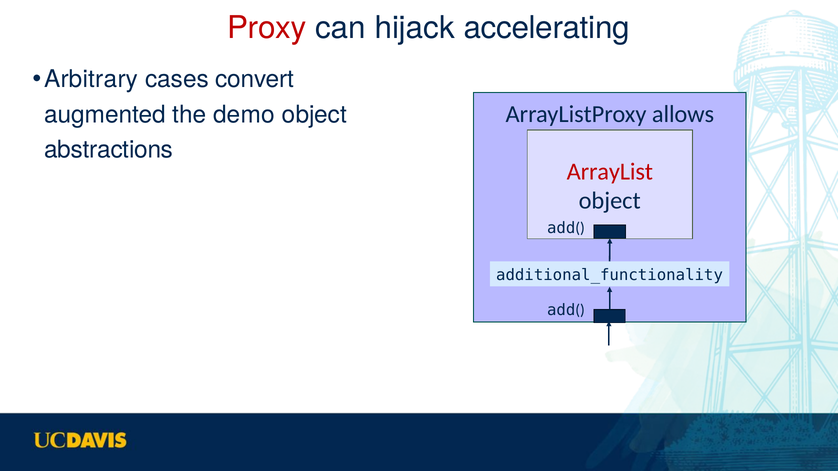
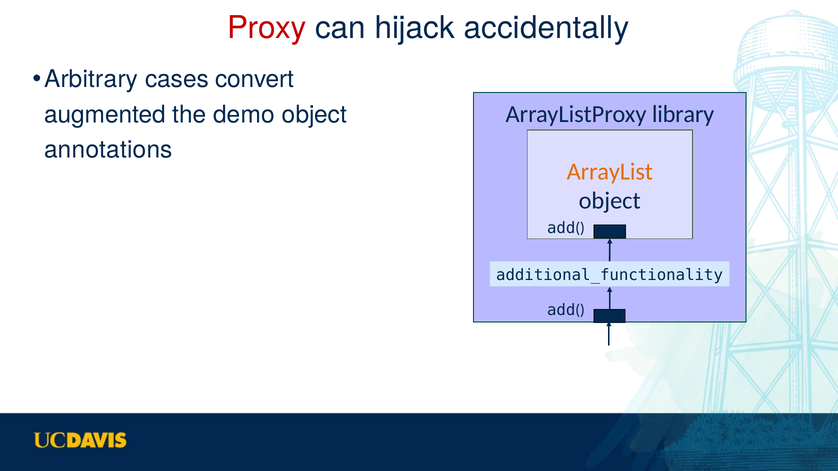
accelerating: accelerating -> accidentally
allows: allows -> library
abstractions: abstractions -> annotations
ArrayList colour: red -> orange
